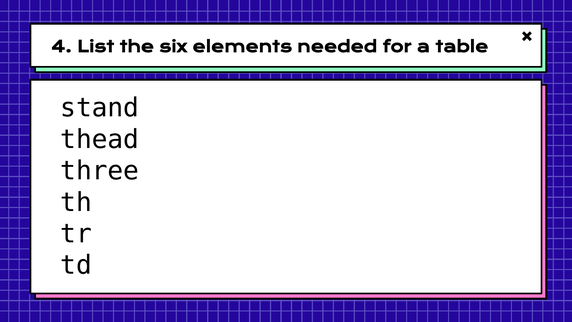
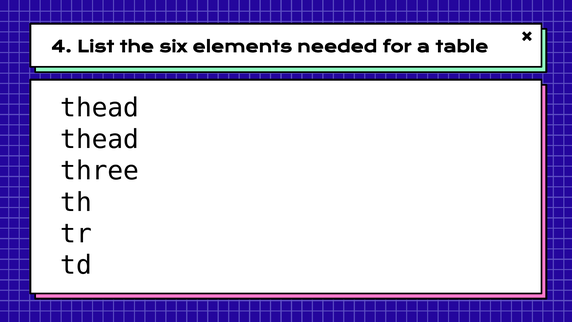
stand at (100, 108): stand -> thead
